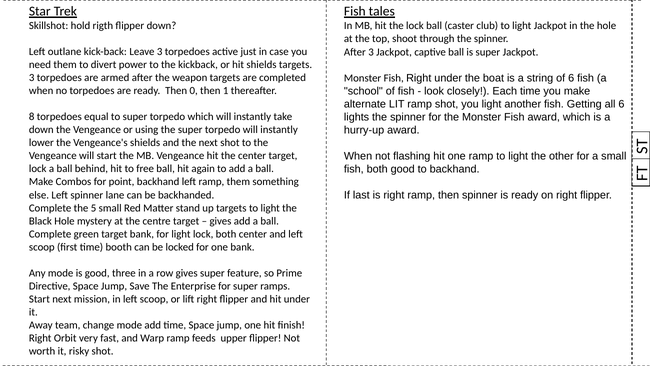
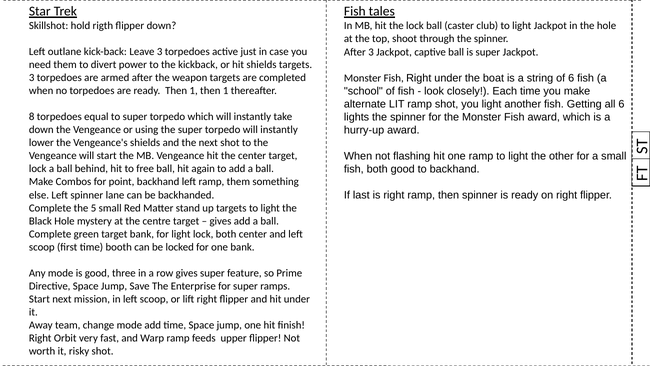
ready Then 0: 0 -> 1
